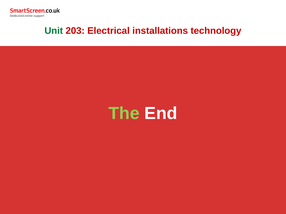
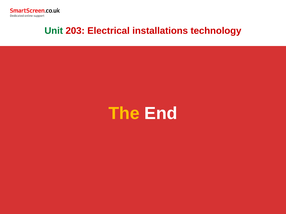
The colour: light green -> yellow
